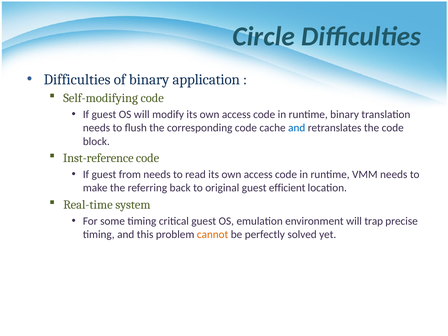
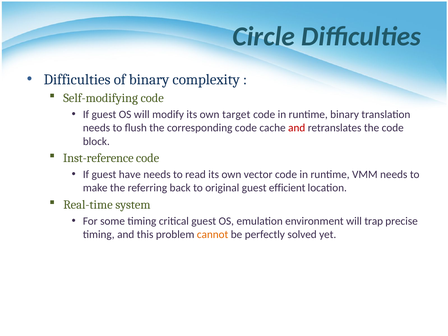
application: application -> complexity
modify its own access: access -> target
and at (297, 128) colour: blue -> red
from: from -> have
read its own access: access -> vector
